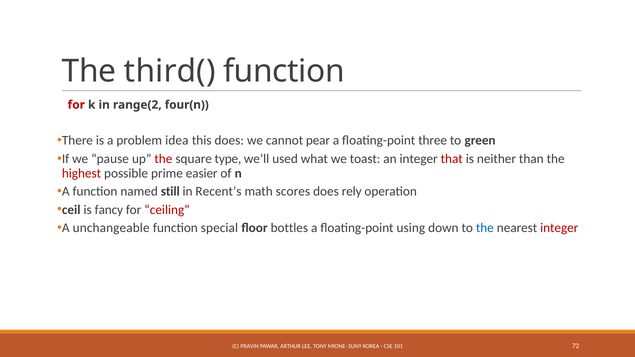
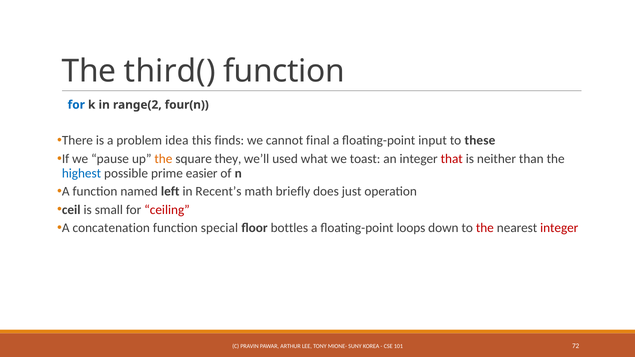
for at (76, 105) colour: red -> blue
this does: does -> finds
pear: pear -> final
three: three -> input
green: green -> these
the at (163, 159) colour: red -> orange
type: type -> they
highest colour: red -> blue
still: still -> left
scores: scores -> briefly
rely: rely -> just
fancy: fancy -> small
unchangeable: unchangeable -> concatenation
using: using -> loops
the at (485, 228) colour: blue -> red
